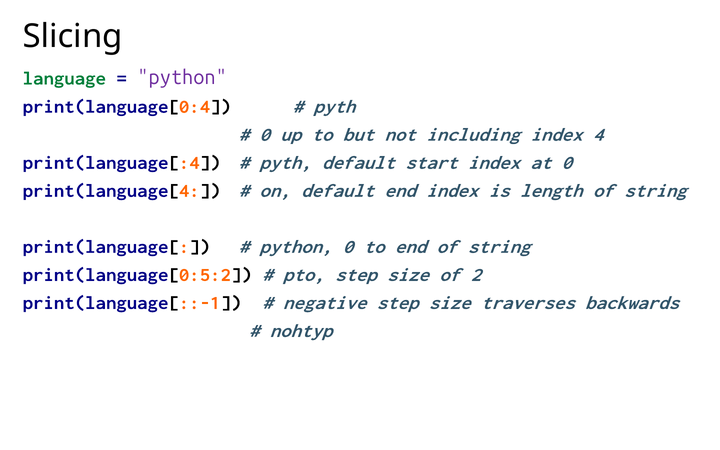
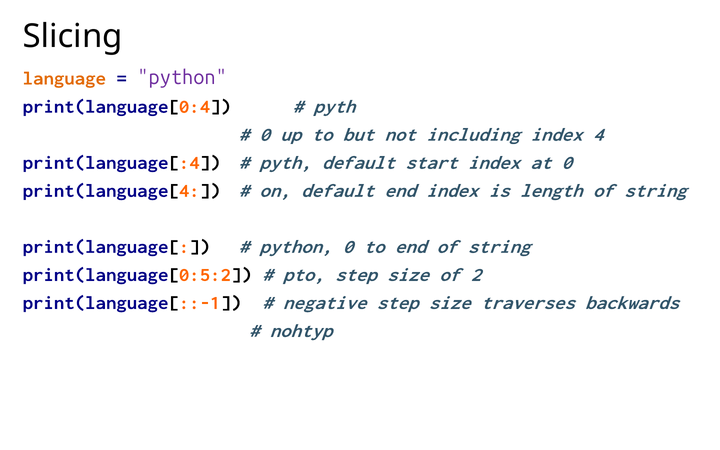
language colour: green -> orange
